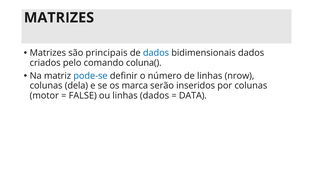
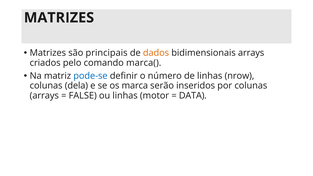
dados at (156, 53) colour: blue -> orange
bidimensionais dados: dados -> arrays
coluna(: coluna( -> marca(
motor at (44, 96): motor -> arrays
linhas dados: dados -> motor
